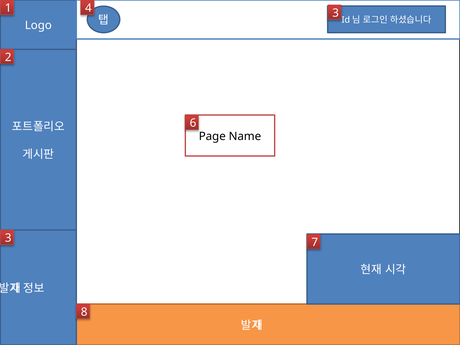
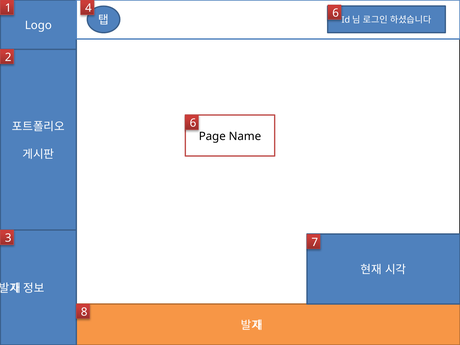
4 3: 3 -> 6
